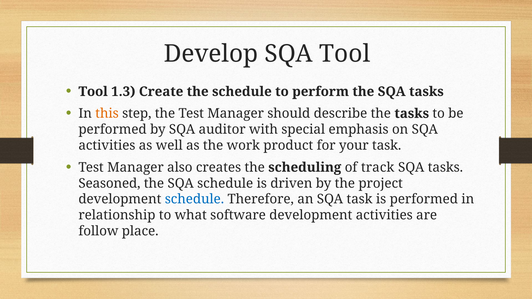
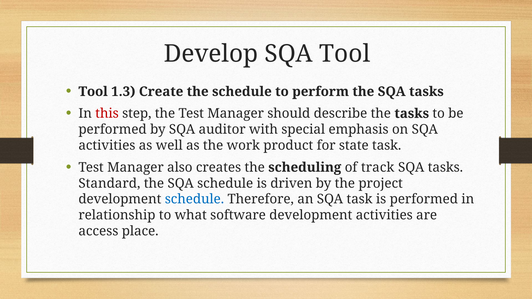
this colour: orange -> red
your: your -> state
Seasoned: Seasoned -> Standard
follow: follow -> access
